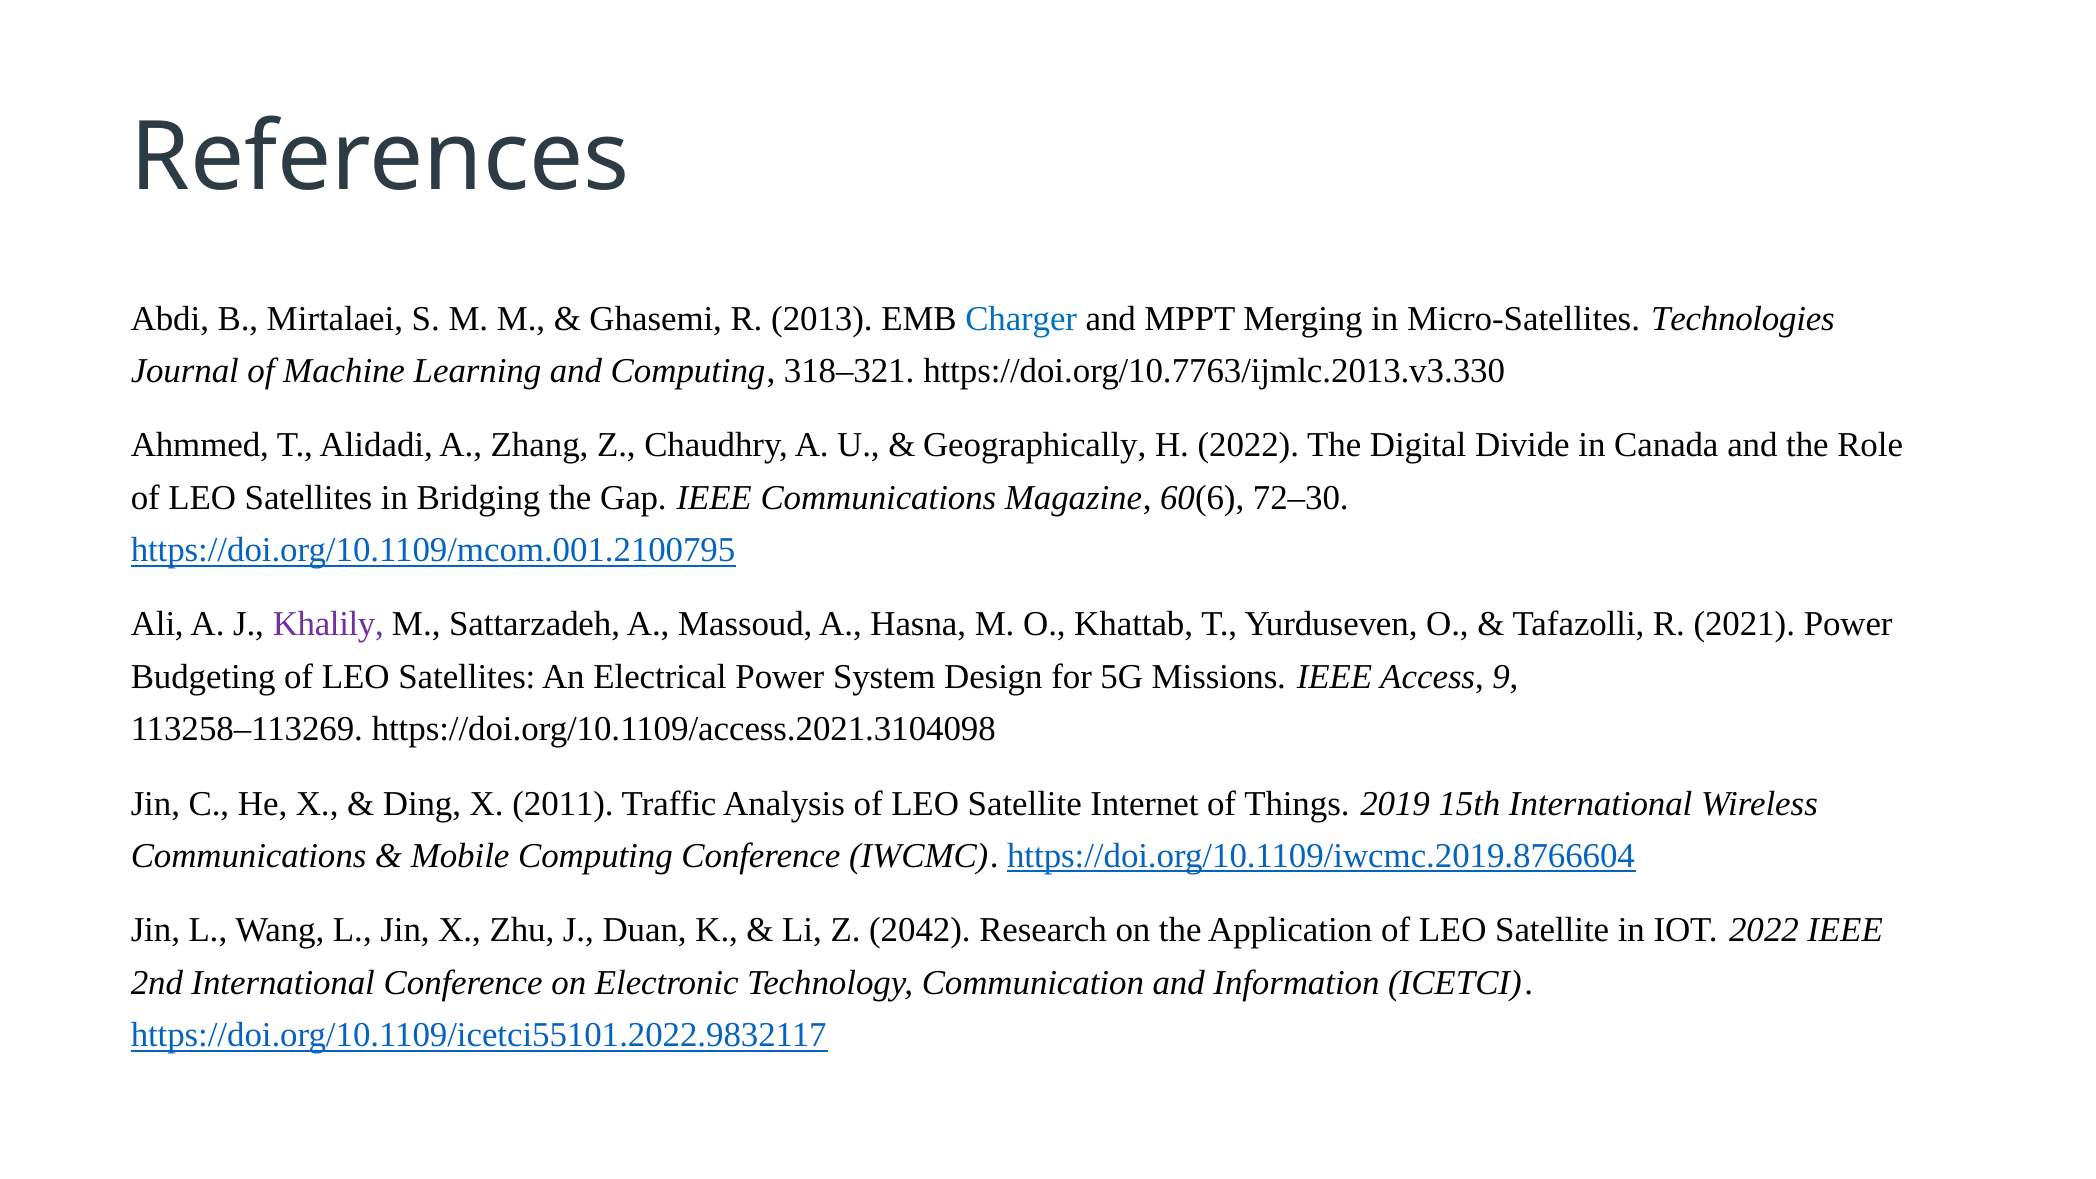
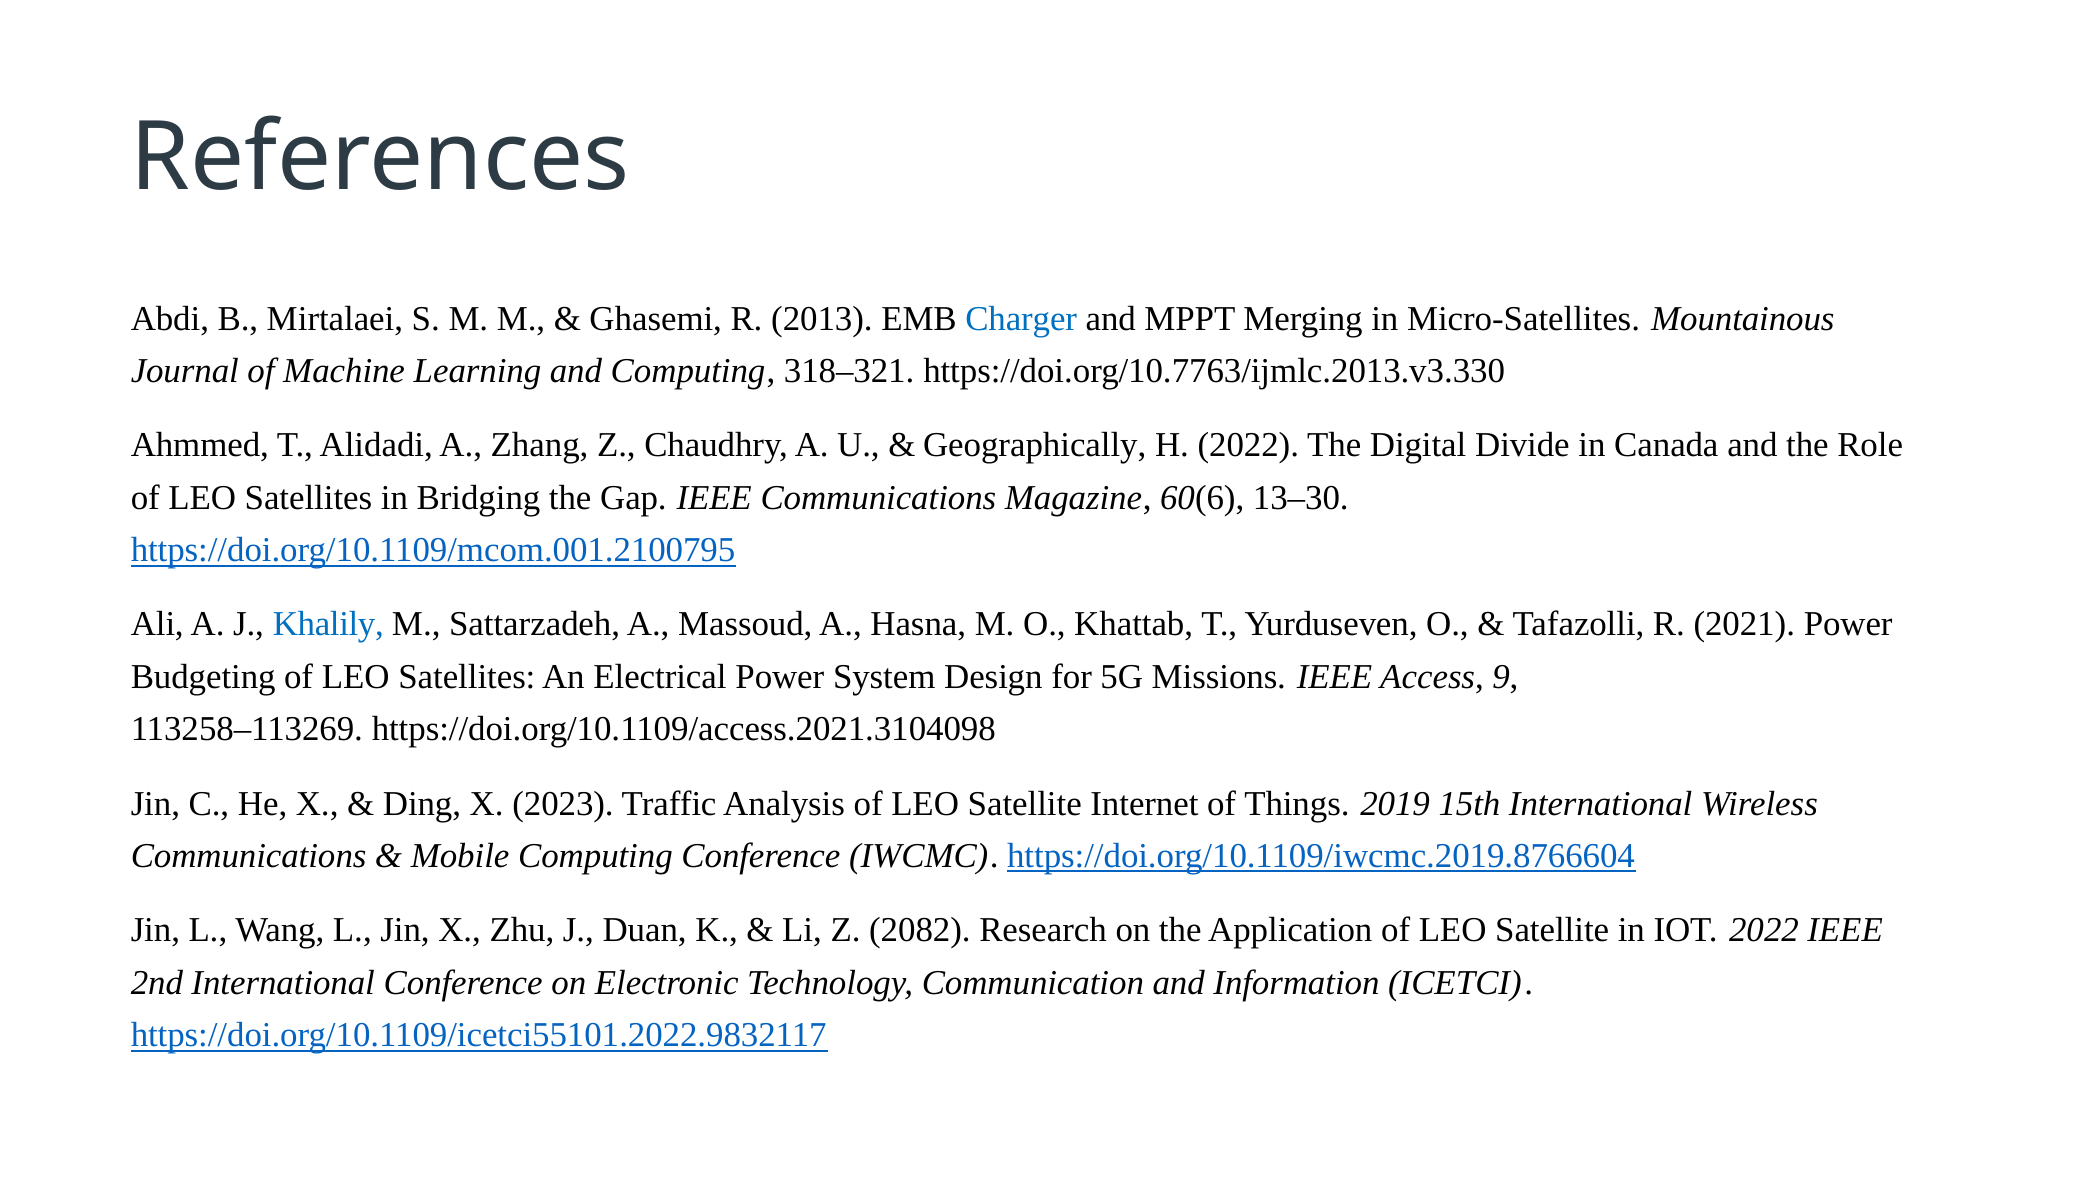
Technologies: Technologies -> Mountainous
72–30: 72–30 -> 13–30
Khalily colour: purple -> blue
2011: 2011 -> 2023
2042: 2042 -> 2082
